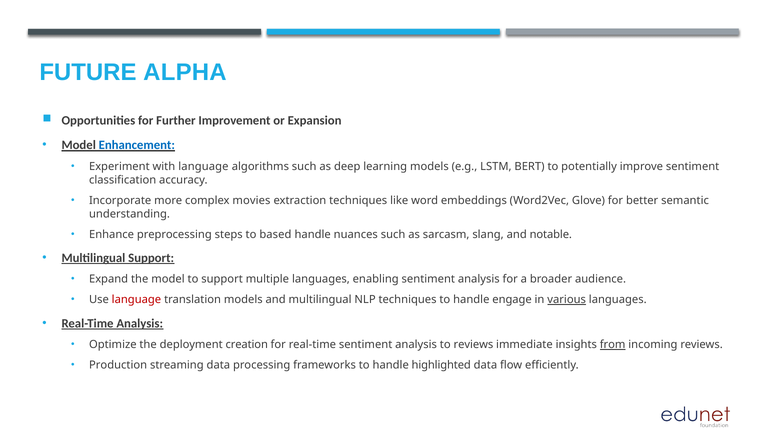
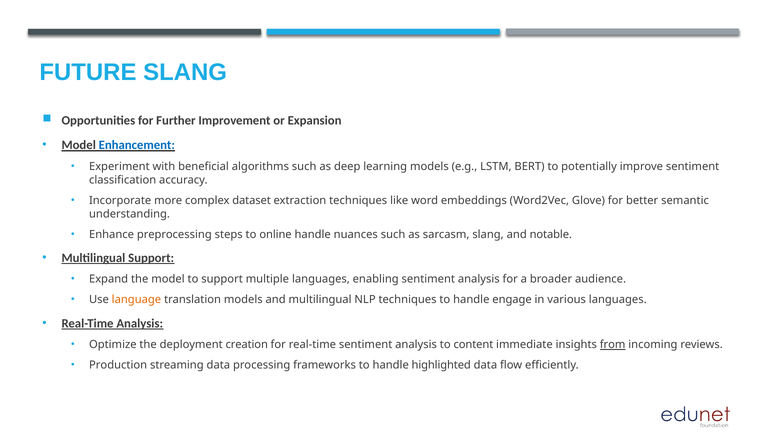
FUTURE ALPHA: ALPHA -> SLANG
with language: language -> beneficial
movies: movies -> dataset
based: based -> online
language at (136, 299) colour: red -> orange
various underline: present -> none
to reviews: reviews -> content
